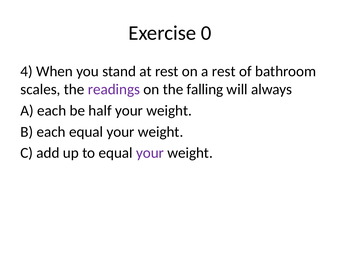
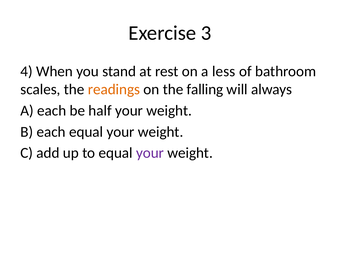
0: 0 -> 3
a rest: rest -> less
readings colour: purple -> orange
